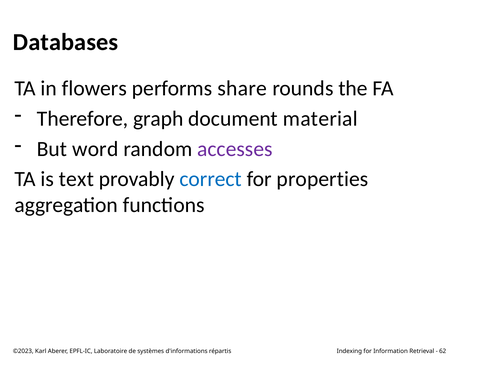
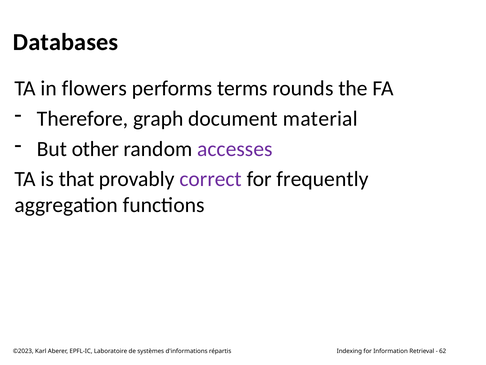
share: share -> terms
word: word -> other
text: text -> that
correct colour: blue -> purple
properties: properties -> frequently
